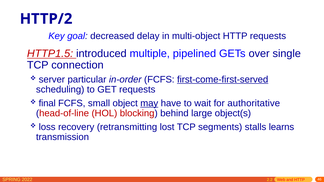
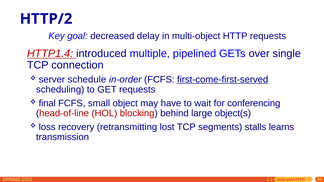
HTTP1.5: HTTP1.5 -> HTTP1.4
particular: particular -> schedule
may underline: present -> none
authoritative: authoritative -> conferencing
